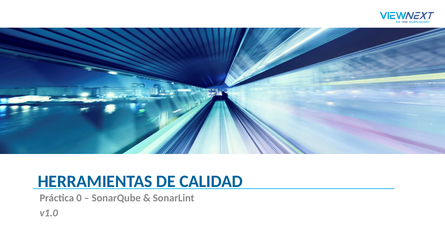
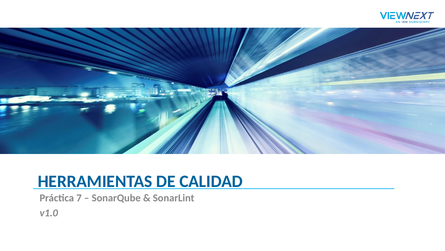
0: 0 -> 7
